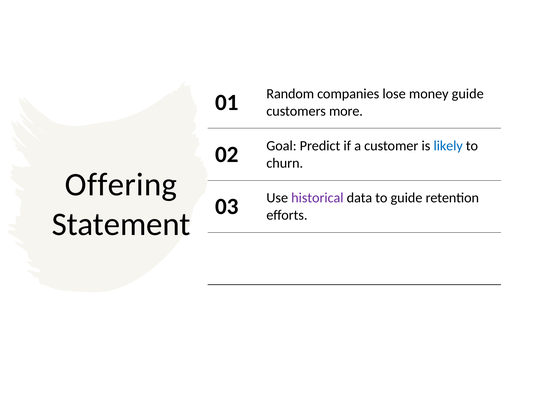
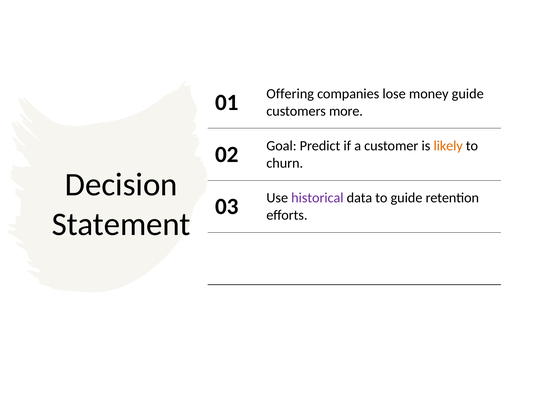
Random: Random -> Offering
likely colour: blue -> orange
Offering: Offering -> Decision
